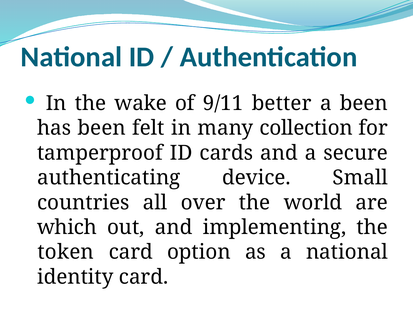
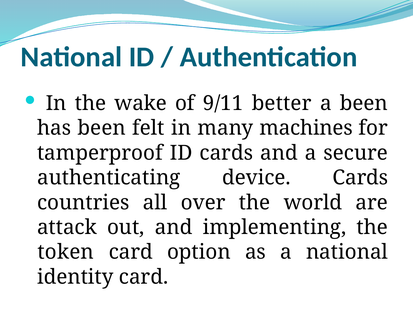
collection: collection -> machines
device Small: Small -> Cards
which: which -> attack
